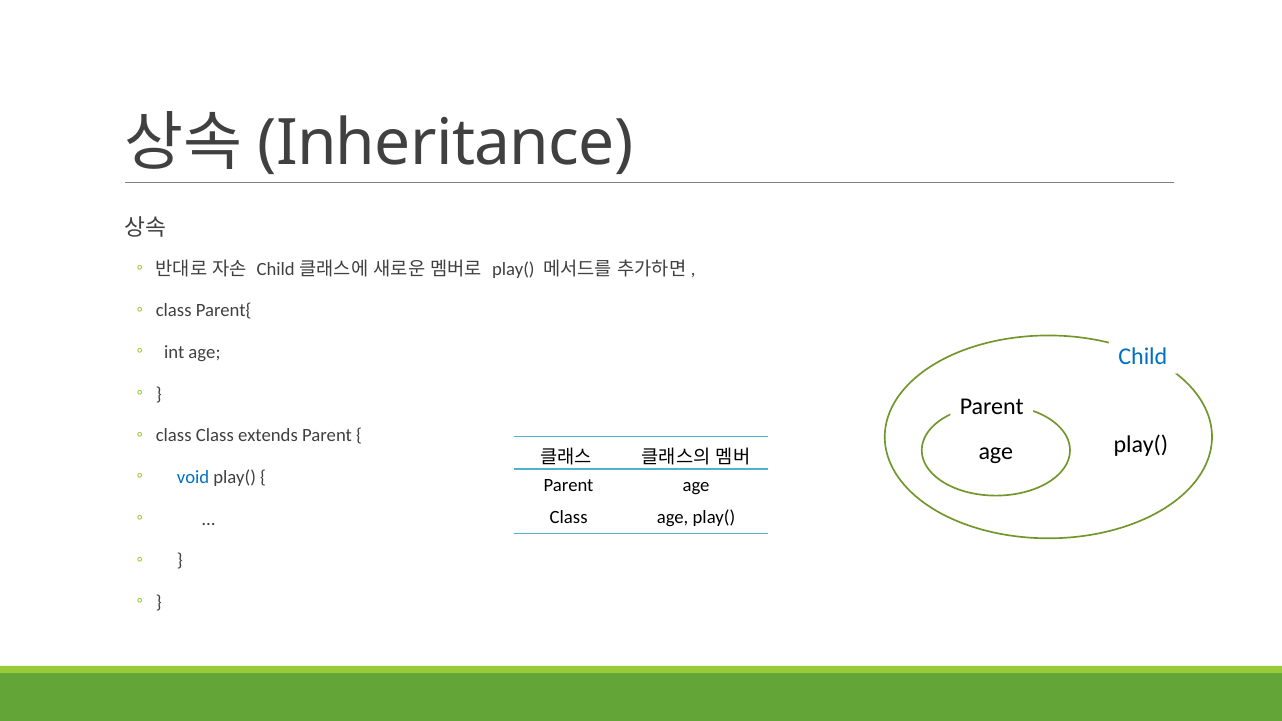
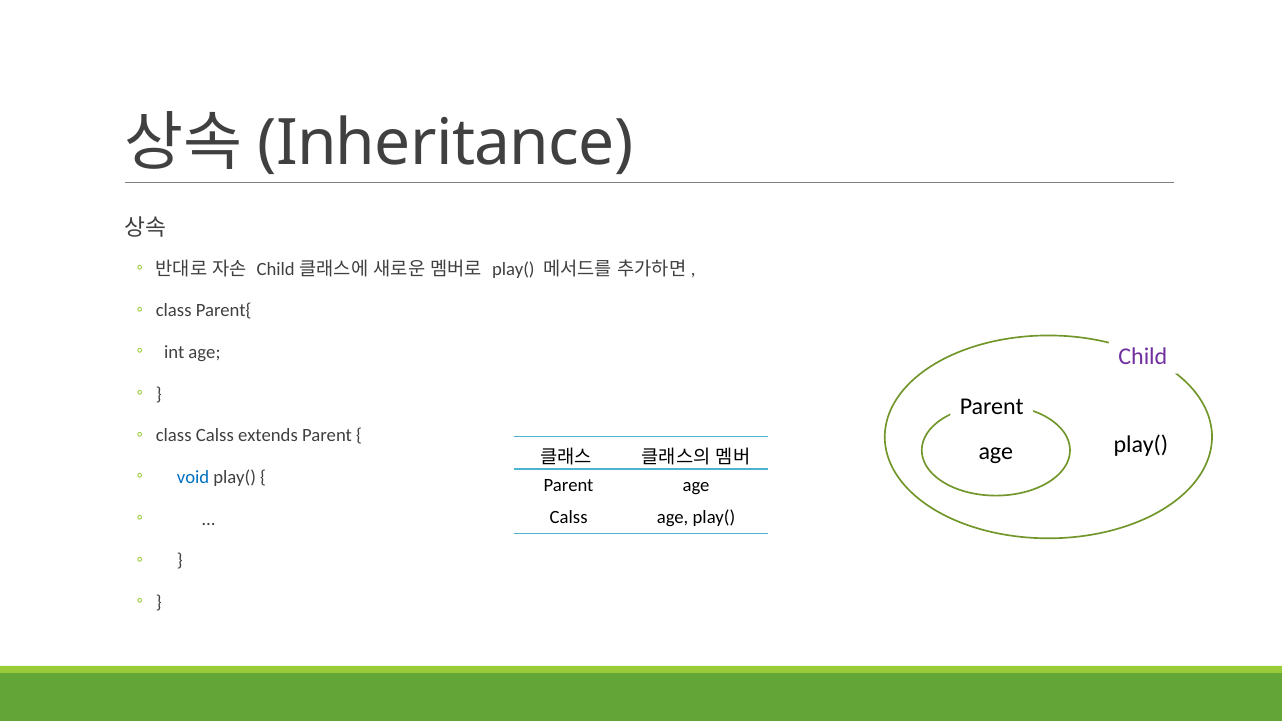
Child colour: blue -> purple
class Class: Class -> Calss
Class at (569, 518): Class -> Calss
